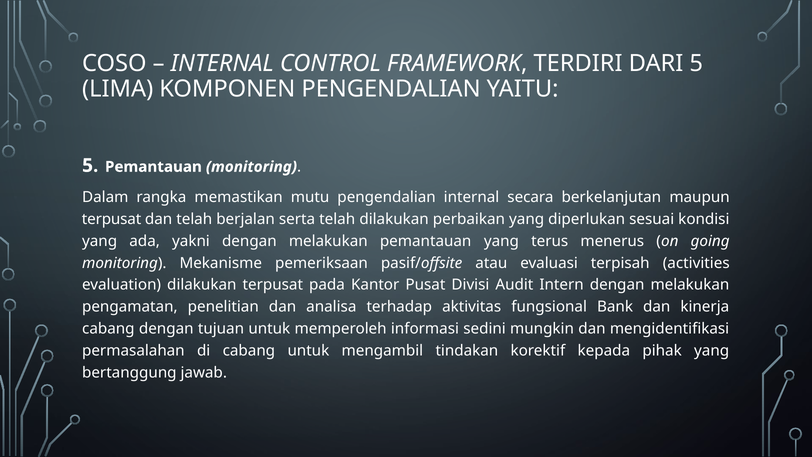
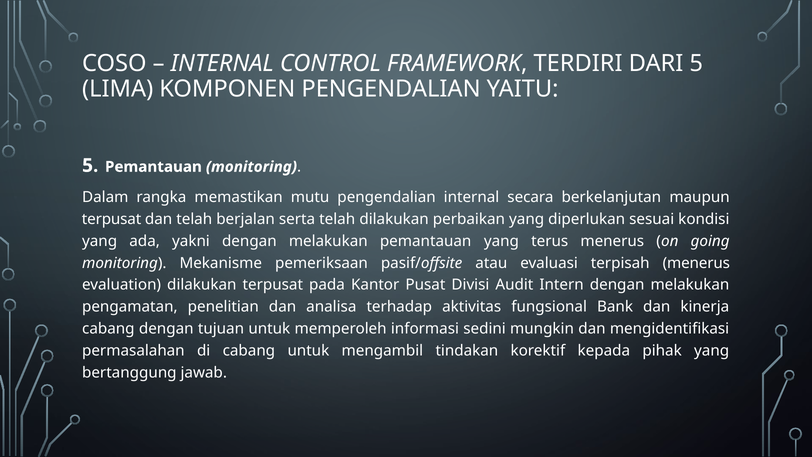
terpisah activities: activities -> menerus
